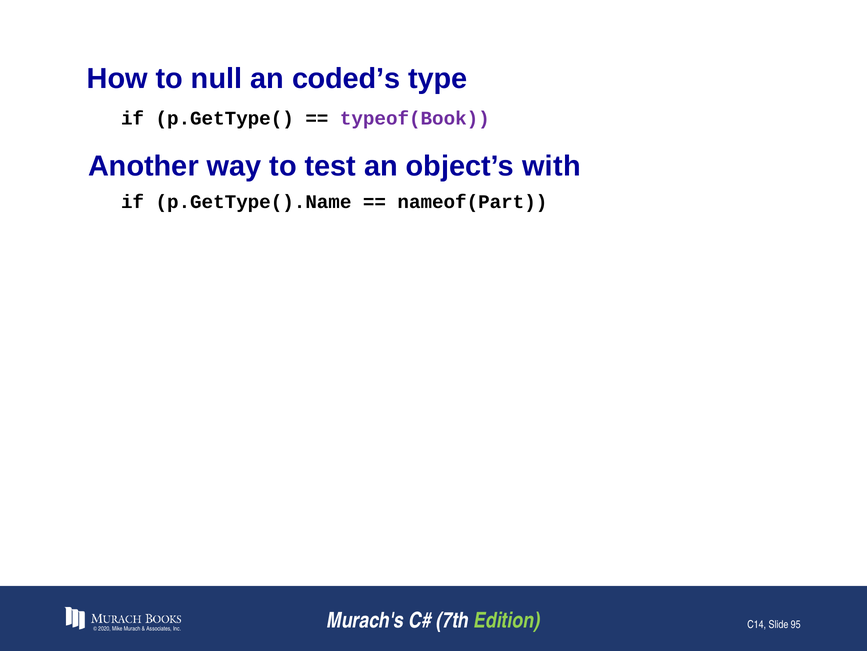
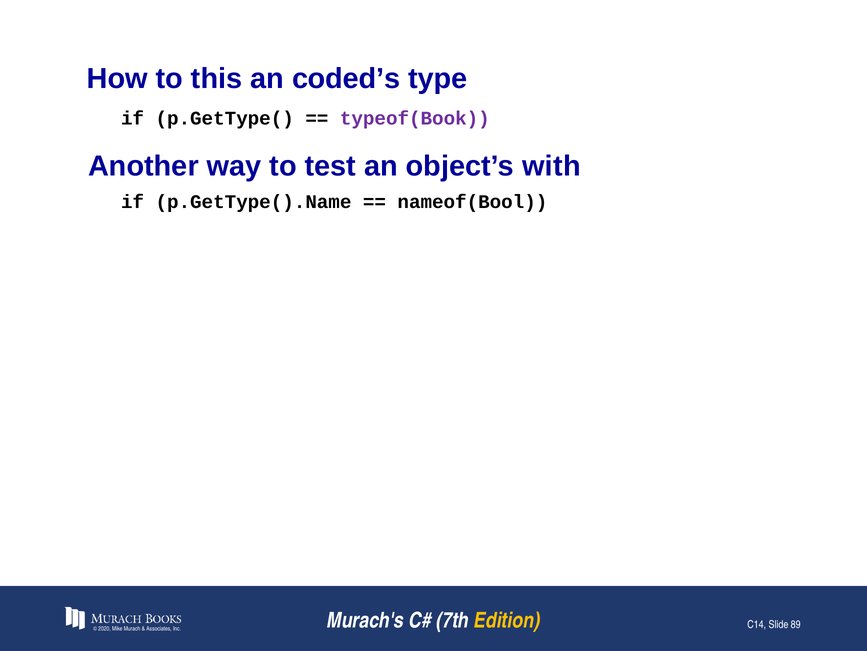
null: null -> this
nameof(Part: nameof(Part -> nameof(Bool
Edition colour: light green -> yellow
95: 95 -> 89
